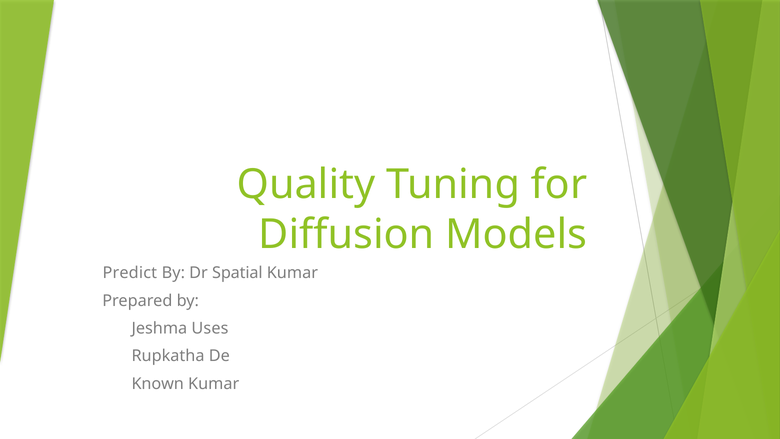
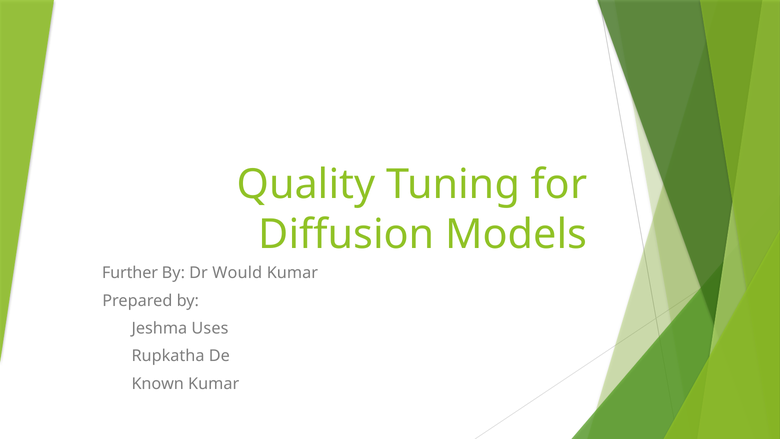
Predict: Predict -> Further
Spatial: Spatial -> Would
